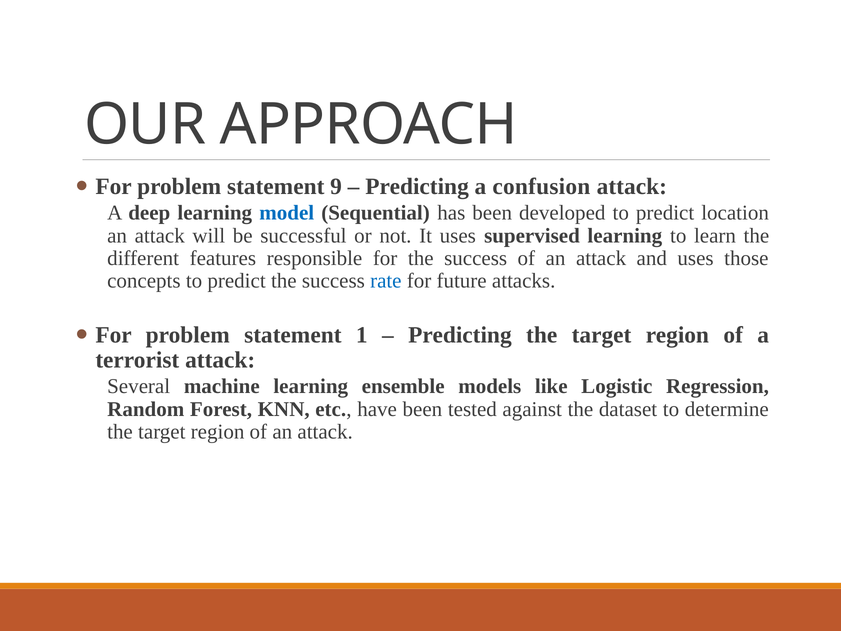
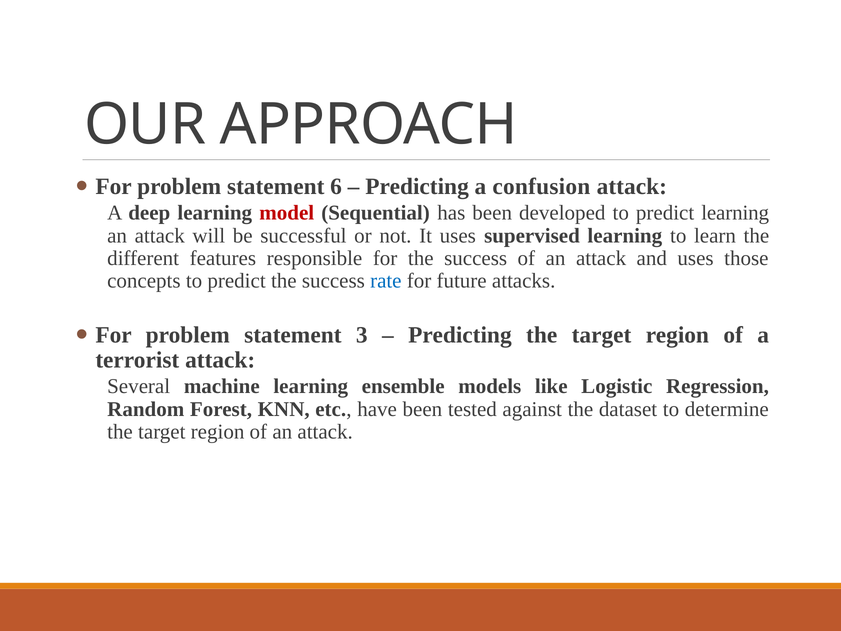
9: 9 -> 6
model colour: blue -> red
predict location: location -> learning
1: 1 -> 3
